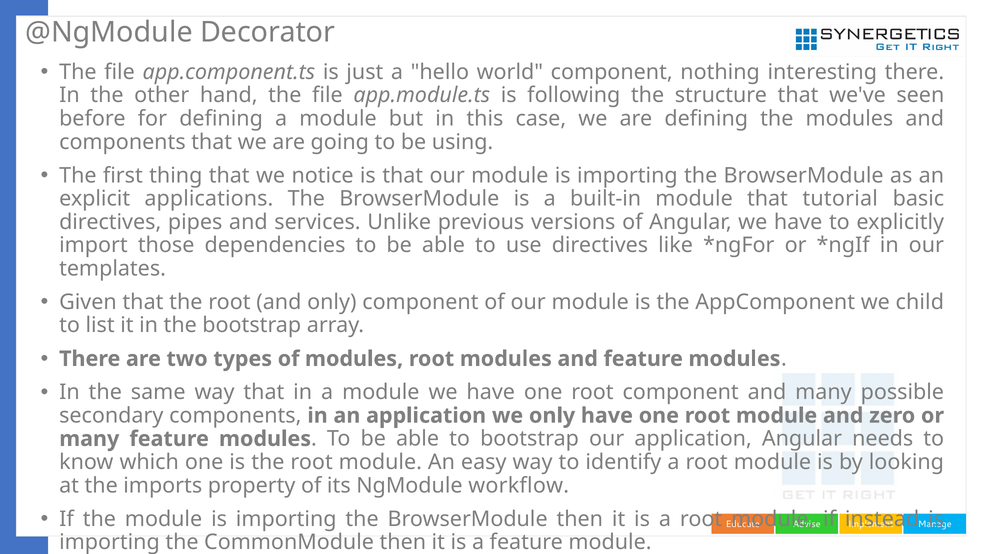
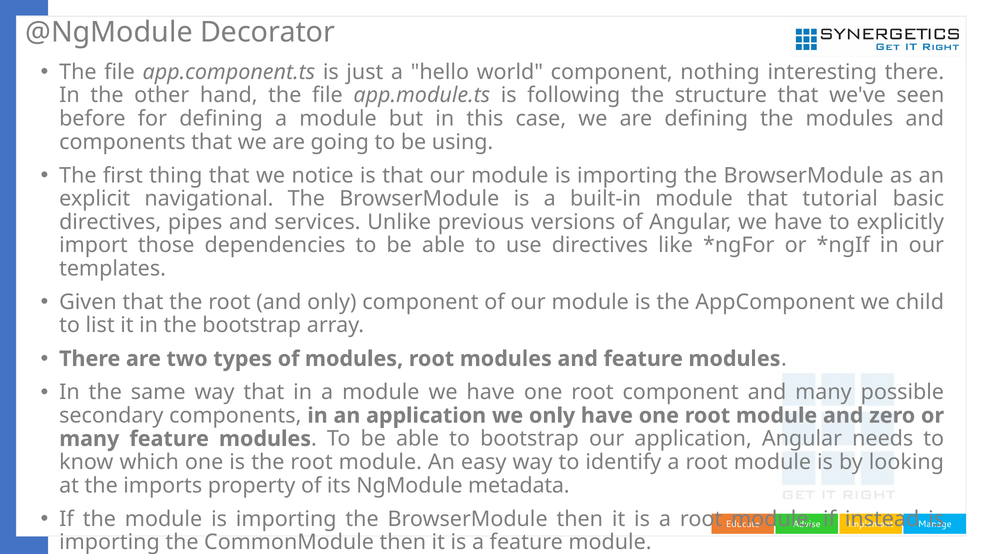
applications: applications -> navigational
workflow: workflow -> metadata
